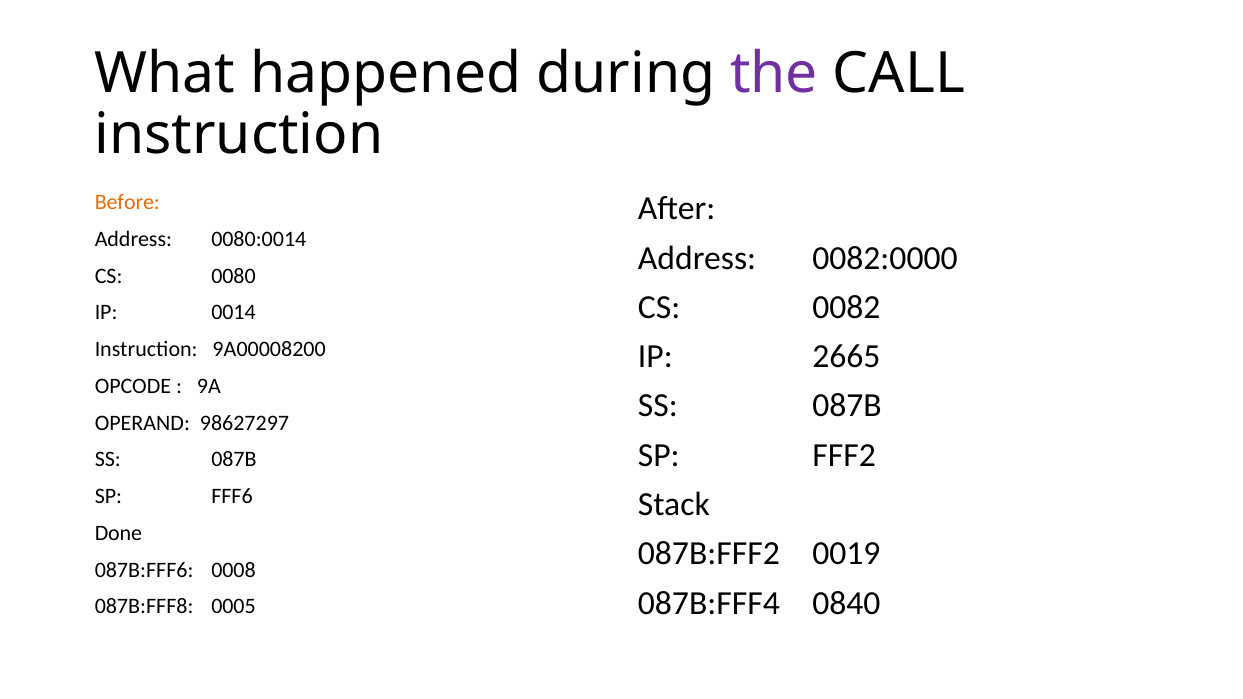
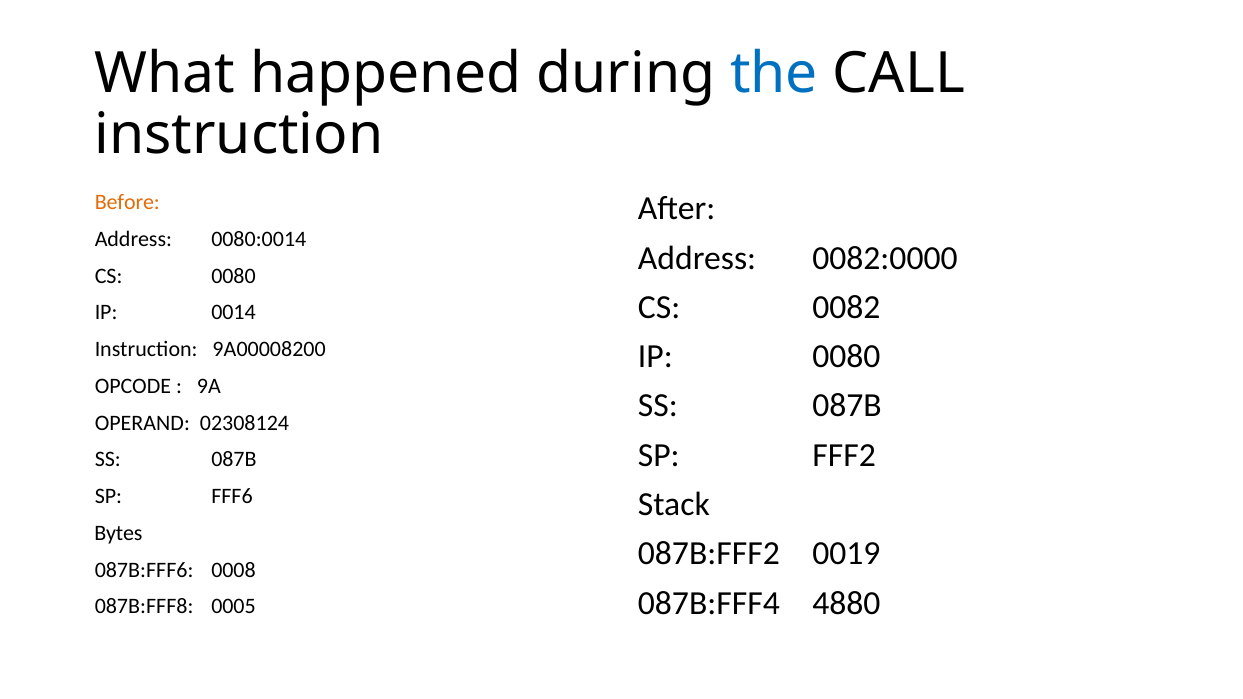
the colour: purple -> blue
IP 2665: 2665 -> 0080
98627297: 98627297 -> 02308124
Done: Done -> Bytes
0840: 0840 -> 4880
